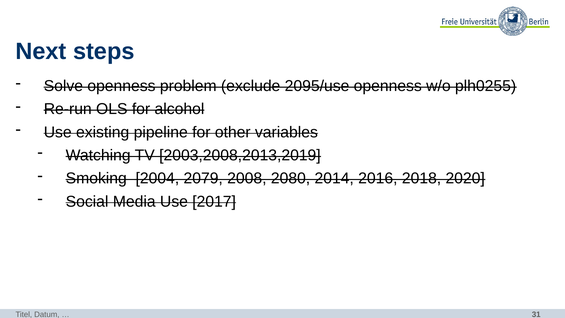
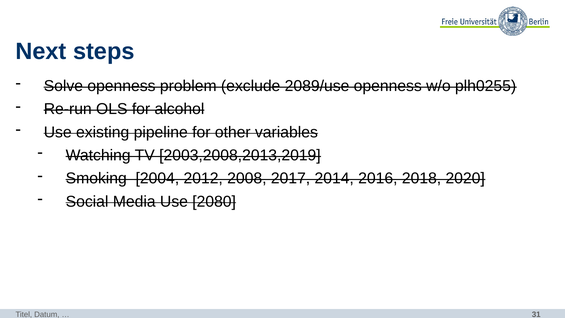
2095/use: 2095/use -> 2089/use
2079: 2079 -> 2012
2080: 2080 -> 2017
2017: 2017 -> 2080
